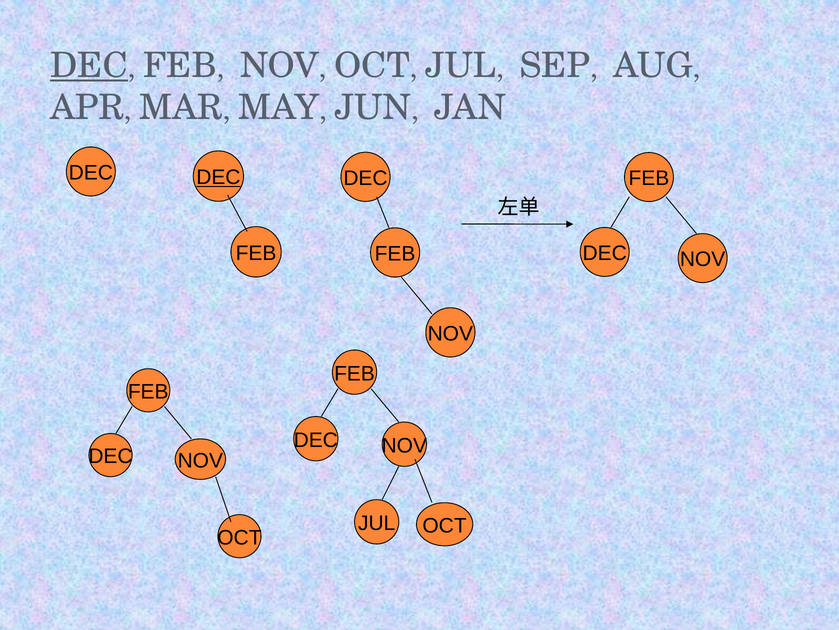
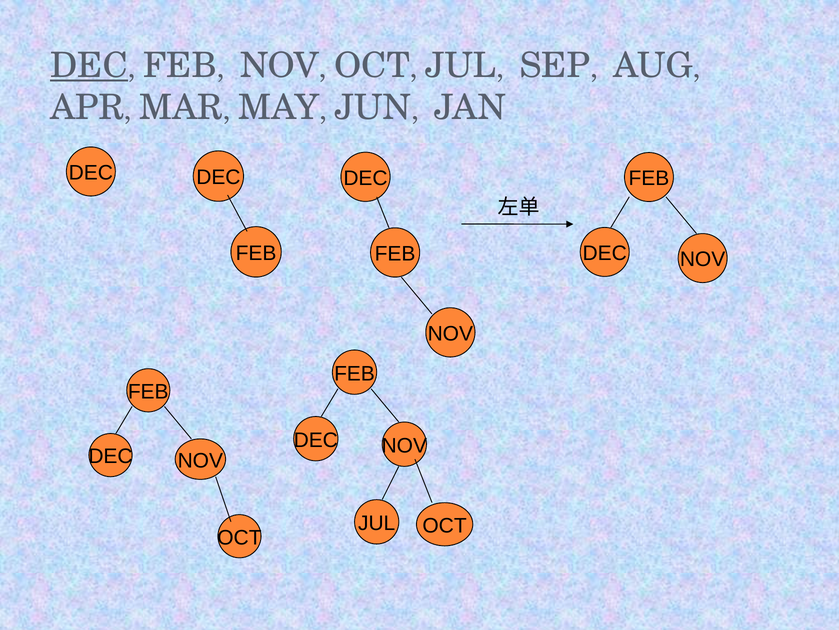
DEC at (218, 177) underline: present -> none
